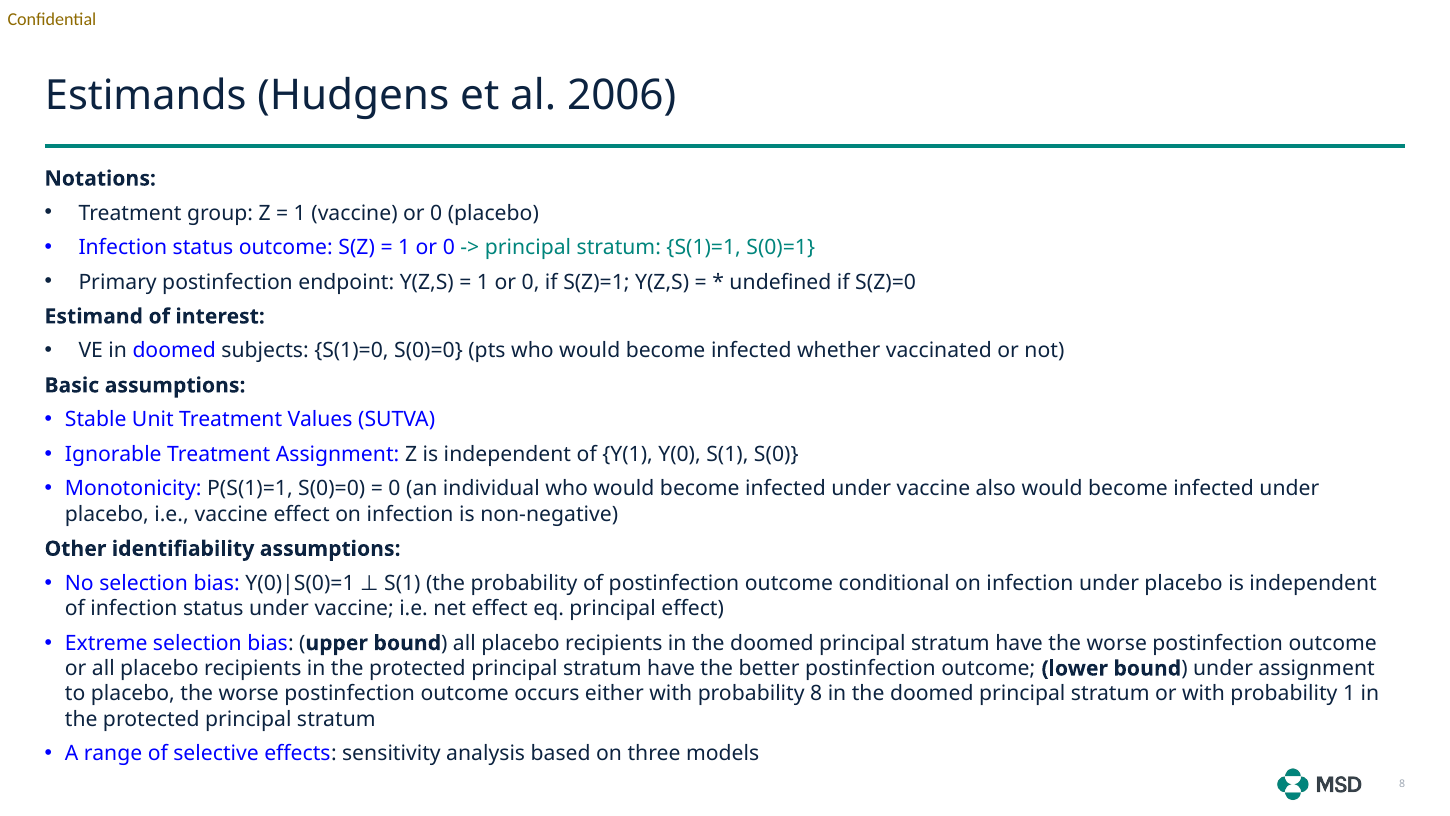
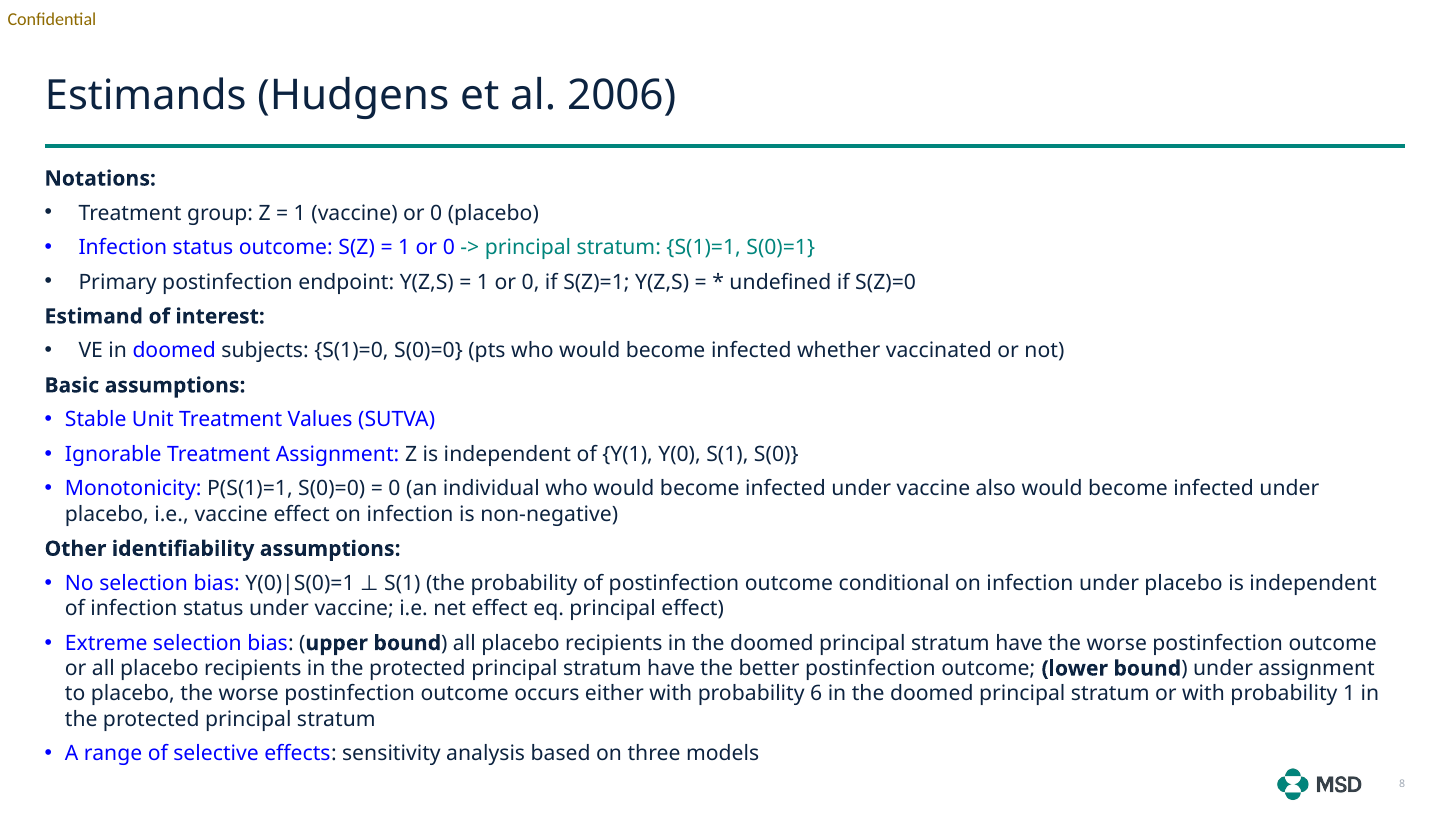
probability 8: 8 -> 6
